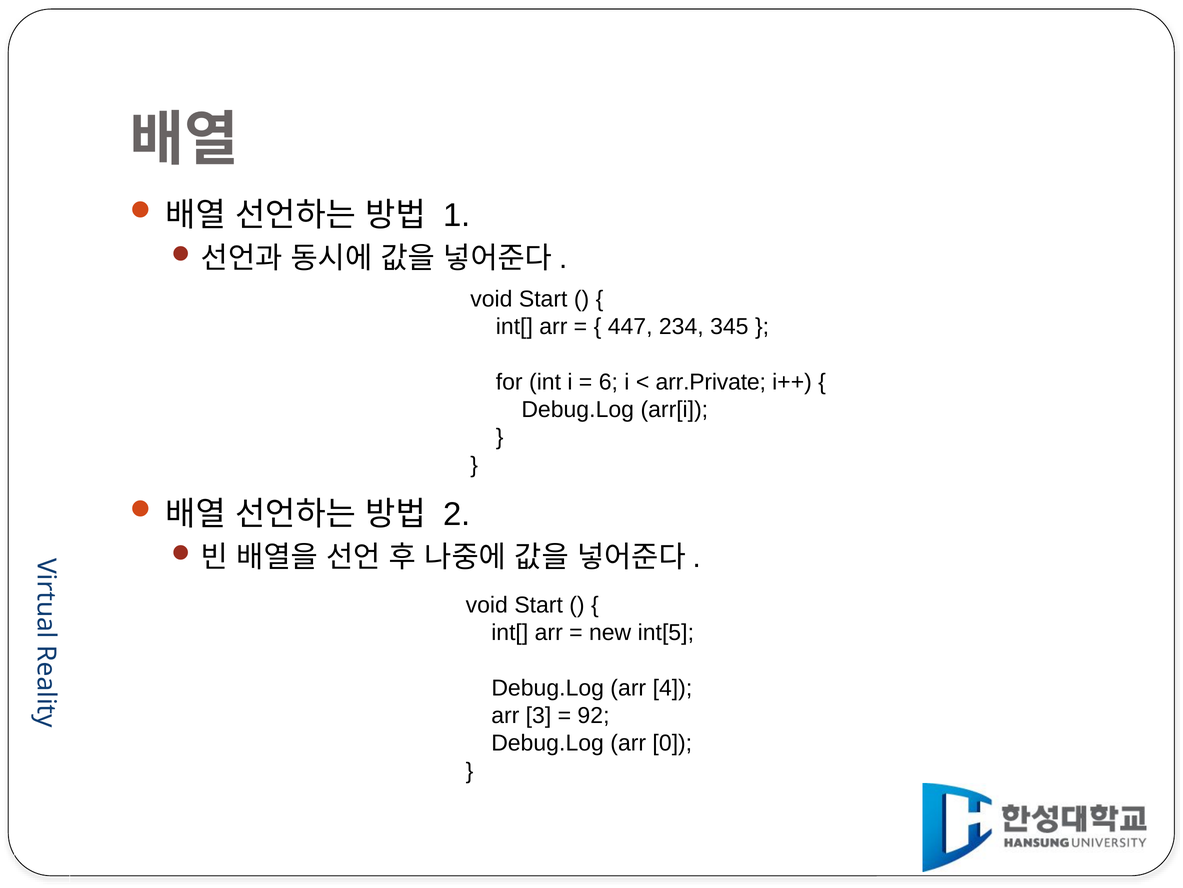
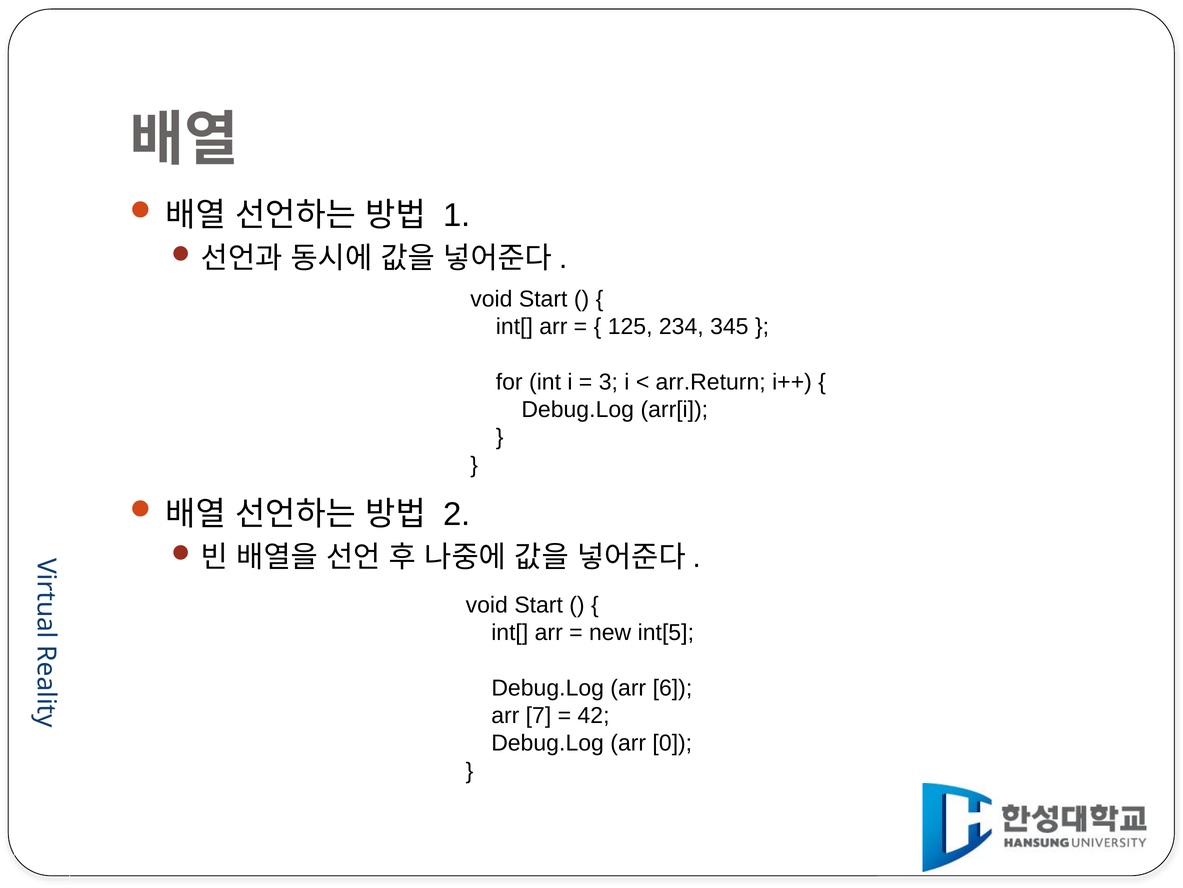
447: 447 -> 125
6: 6 -> 3
arr.Private: arr.Private -> arr.Return
4: 4 -> 6
3: 3 -> 7
92: 92 -> 42
